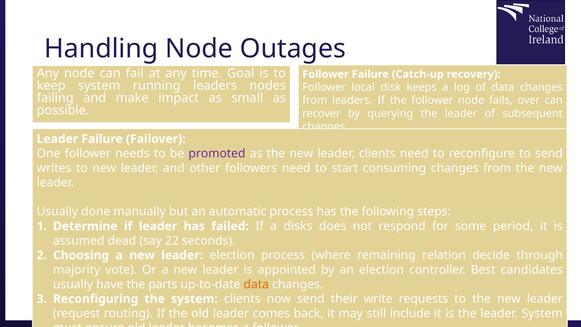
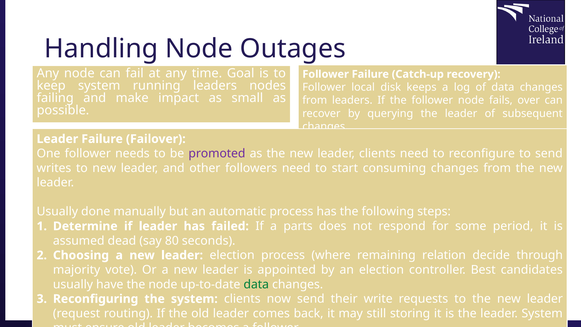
disks: disks -> parts
22: 22 -> 80
the parts: parts -> node
data at (256, 284) colour: orange -> green
include: include -> storing
